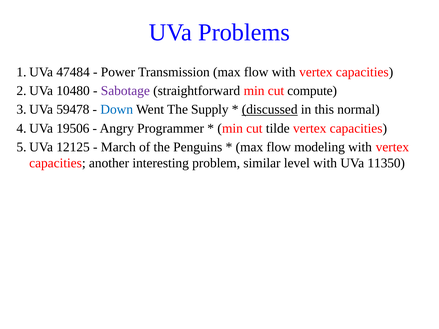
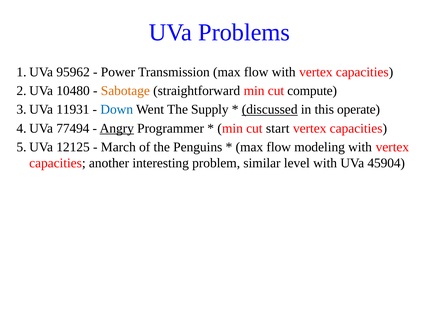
47484: 47484 -> 95962
Sabotage colour: purple -> orange
59478: 59478 -> 11931
normal: normal -> operate
19506: 19506 -> 77494
Angry underline: none -> present
tilde: tilde -> start
11350: 11350 -> 45904
